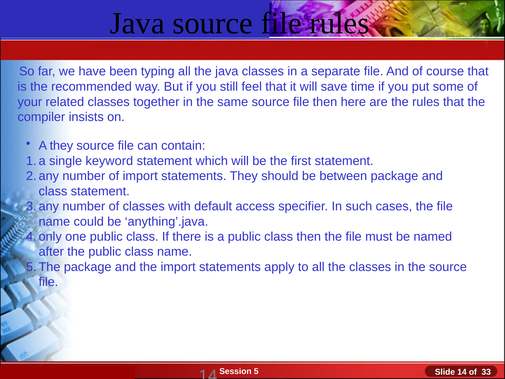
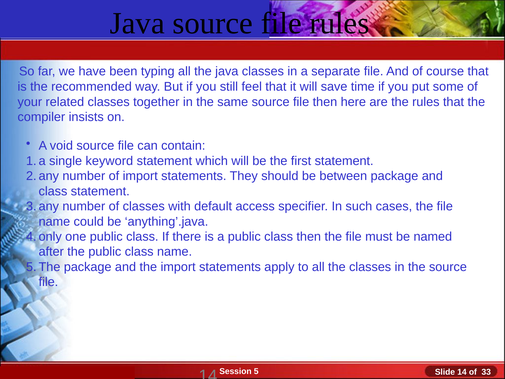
A they: they -> void
